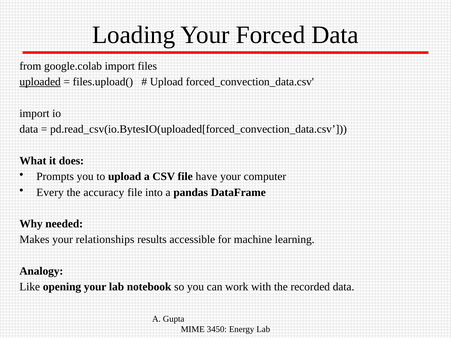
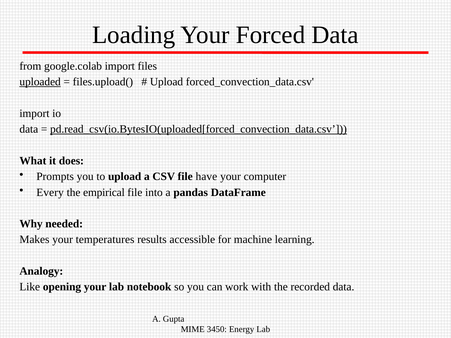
pd.read_csv(io.BytesIO(uploaded[forced_convection_data.csv underline: none -> present
accuracy: accuracy -> empirical
relationships: relationships -> temperatures
